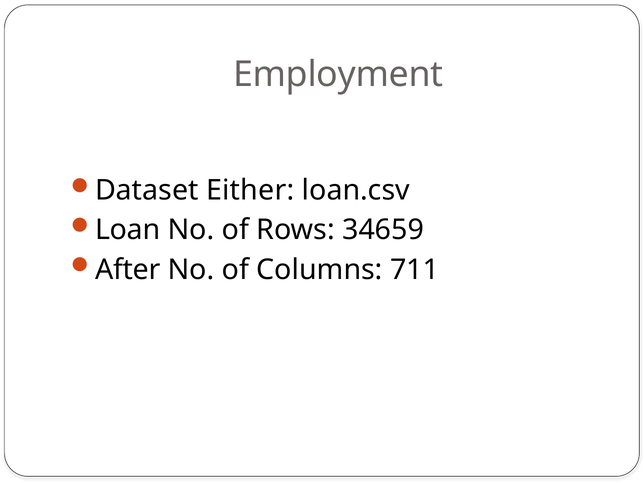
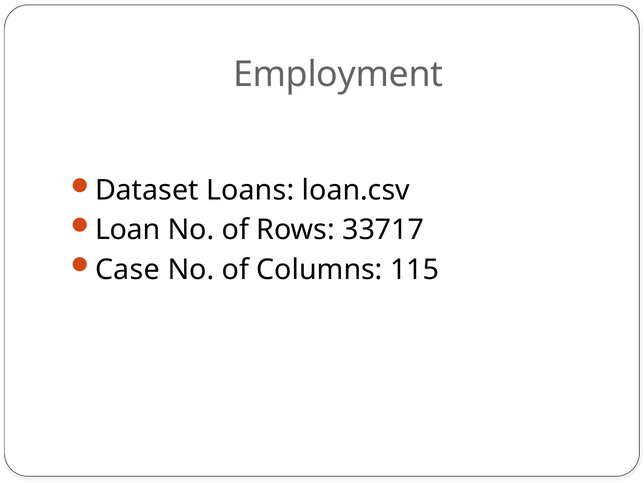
Either: Either -> Loans
34659: 34659 -> 33717
After: After -> Case
711: 711 -> 115
